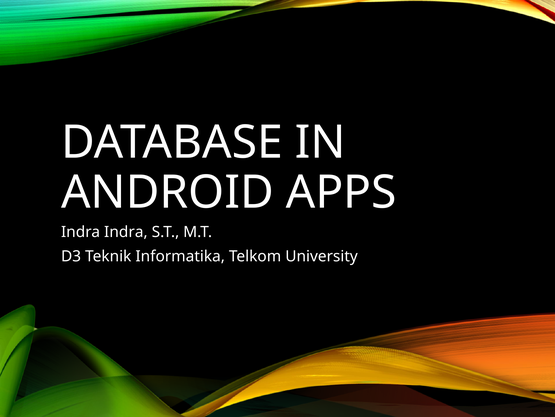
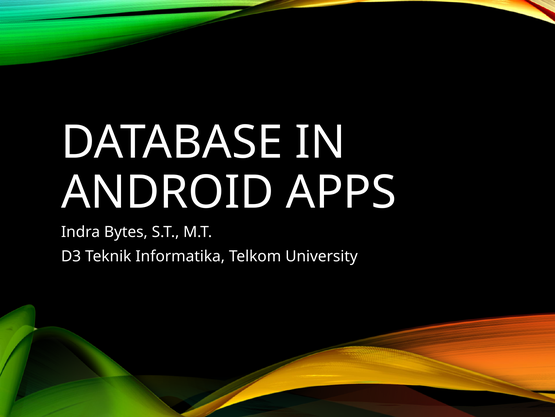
Indra Indra: Indra -> Bytes
